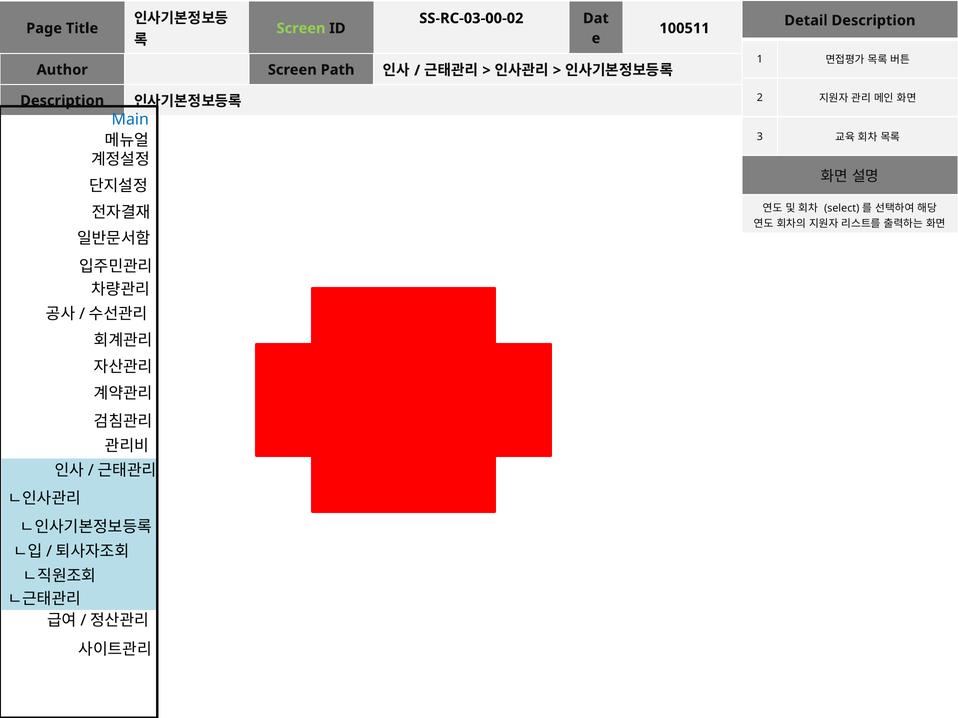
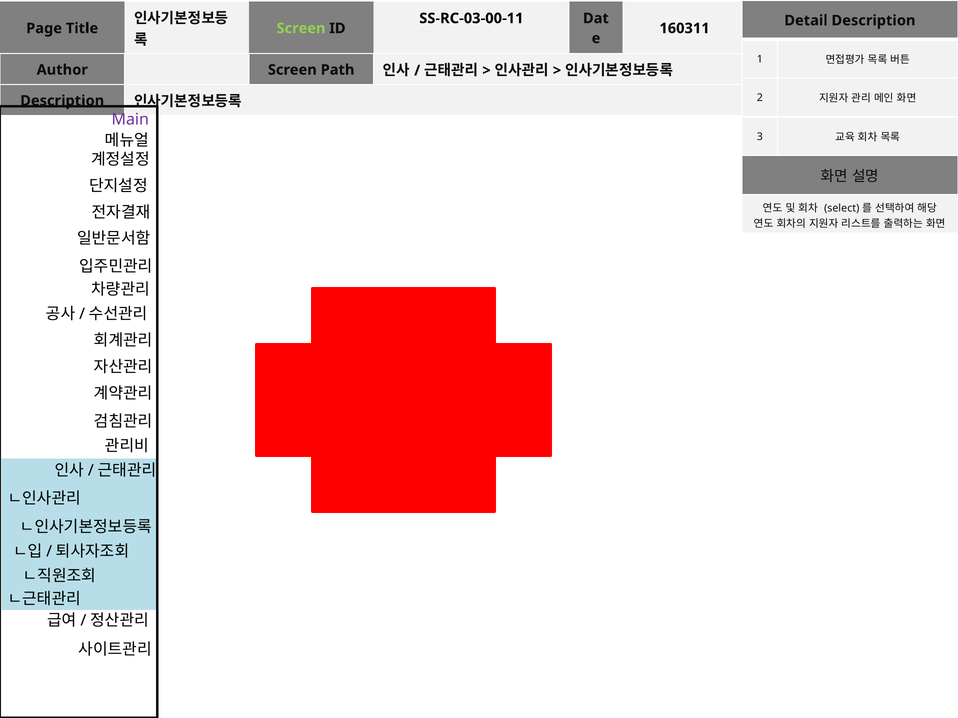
SS-RC-03-00-02: SS-RC-03-00-02 -> SS-RC-03-00-11
100511: 100511 -> 160311
Main colour: blue -> purple
